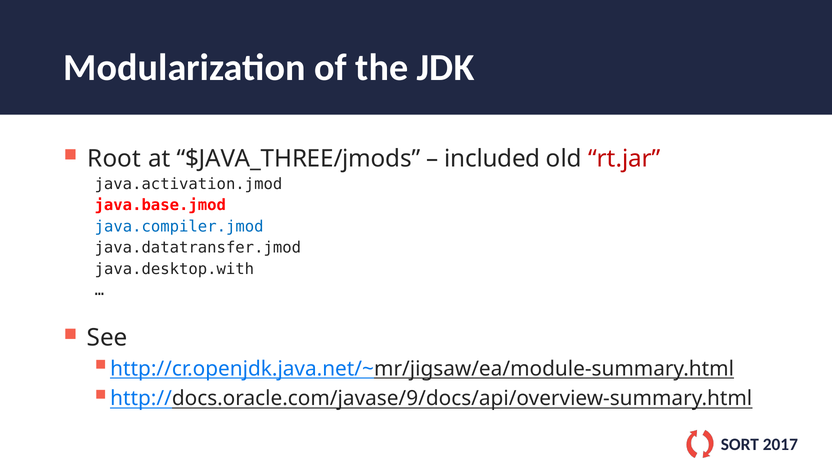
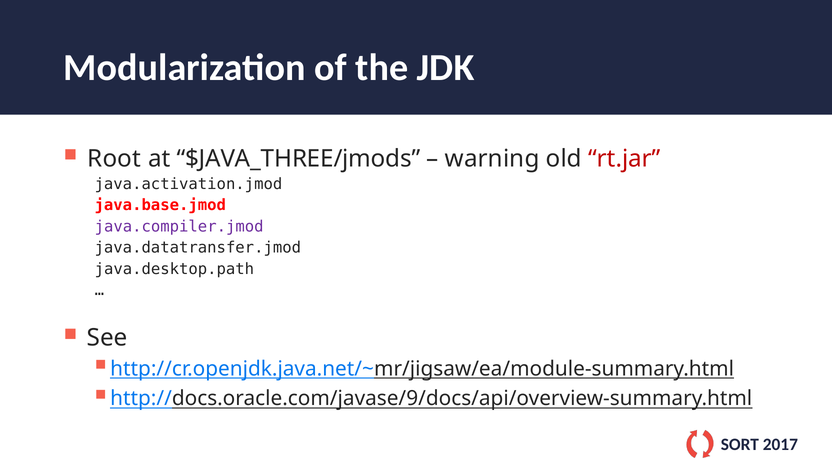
included: included -> warning
java.compiler.jmod colour: blue -> purple
java.desktop.with: java.desktop.with -> java.desktop.path
